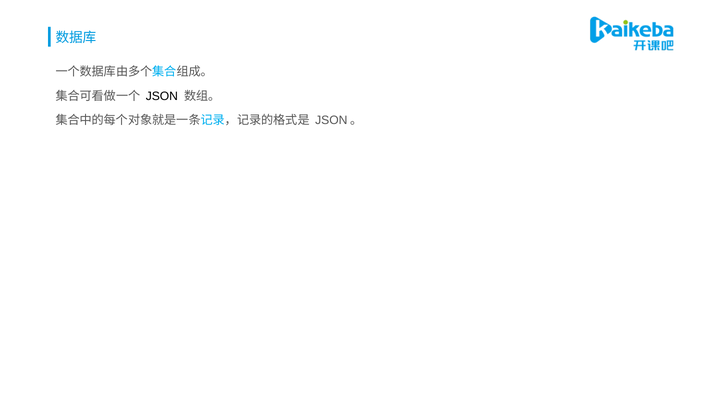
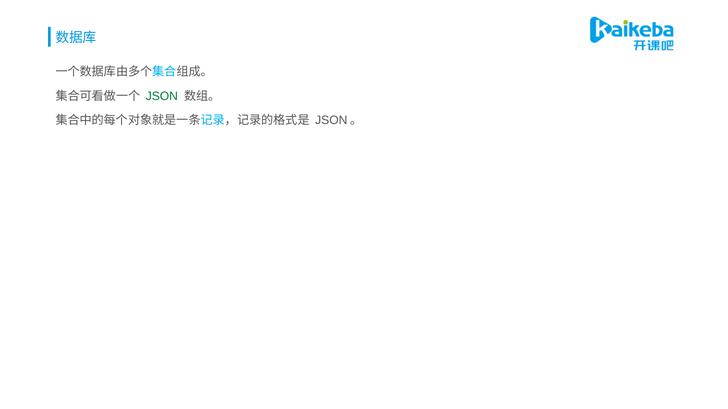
JSON colour: black -> green
